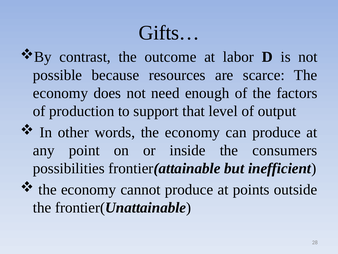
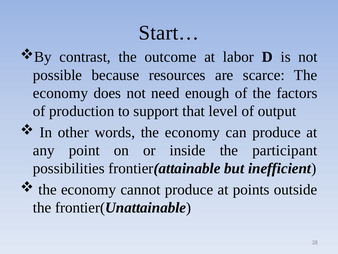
Gifts…: Gifts… -> Start…
consumers: consumers -> participant
